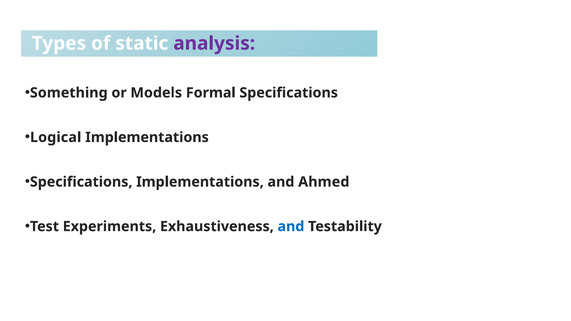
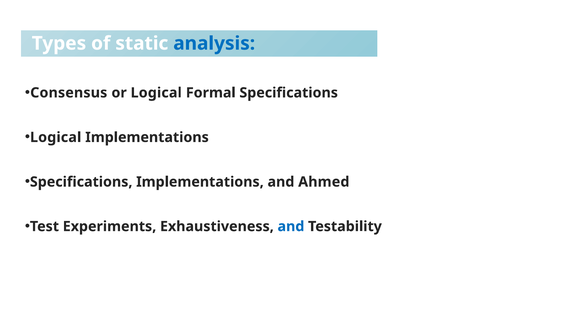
analysis colour: purple -> blue
Something: Something -> Consensus
or Models: Models -> Logical
